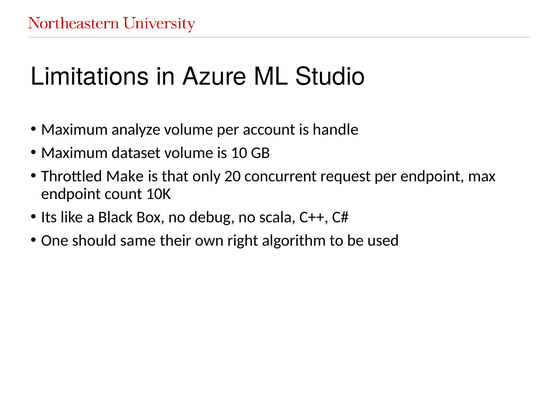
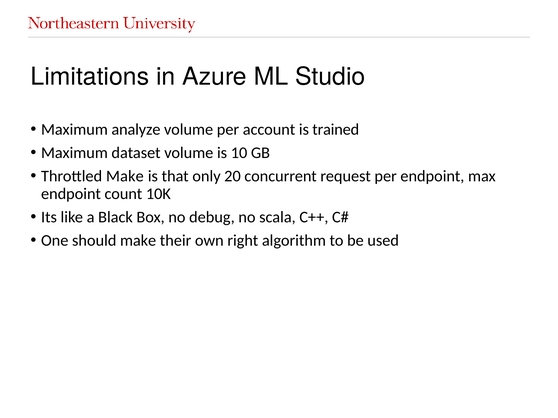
handle: handle -> trained
should same: same -> make
